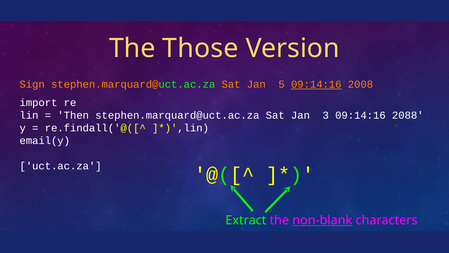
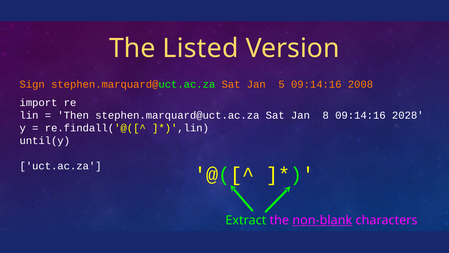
Those: Those -> Listed
09:14:16 at (316, 84) underline: present -> none
3: 3 -> 8
2088: 2088 -> 2028
email(y: email(y -> until(y
